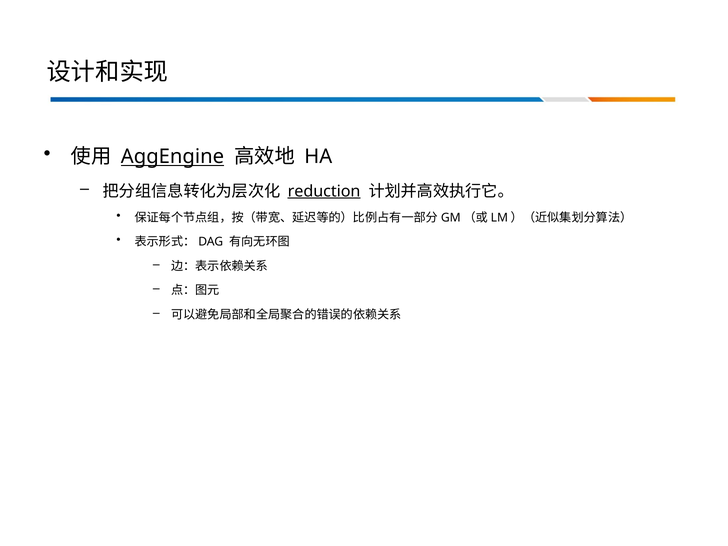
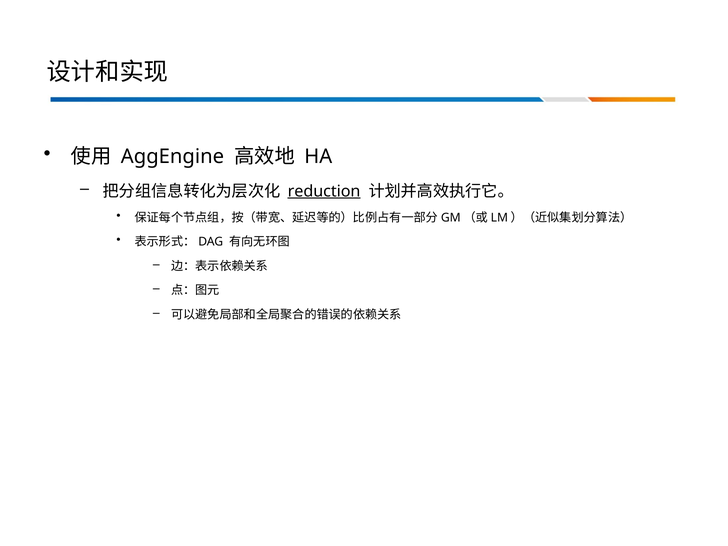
AggEngine underline: present -> none
